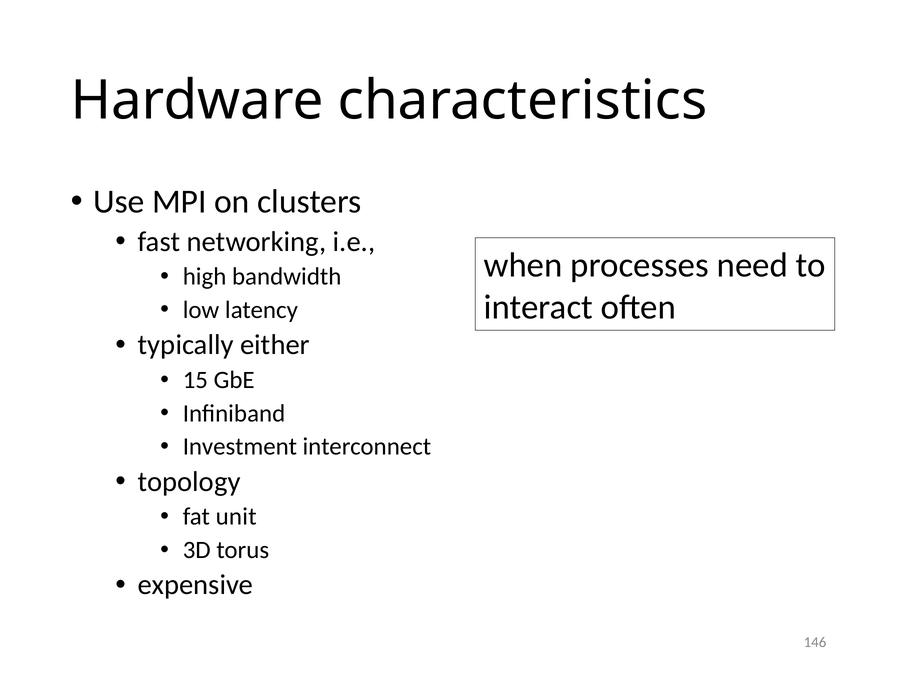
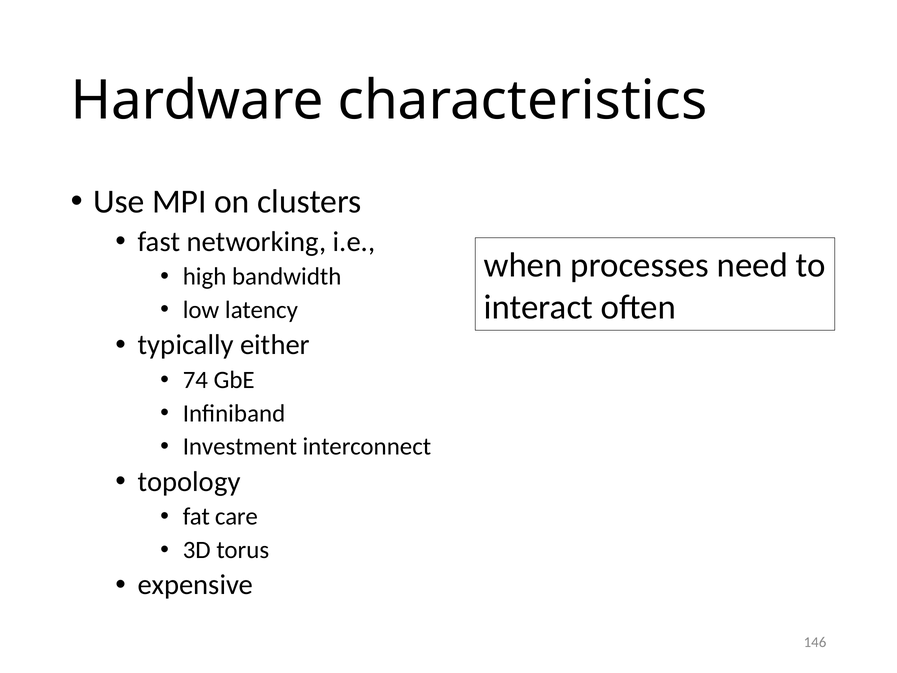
15: 15 -> 74
unit: unit -> care
